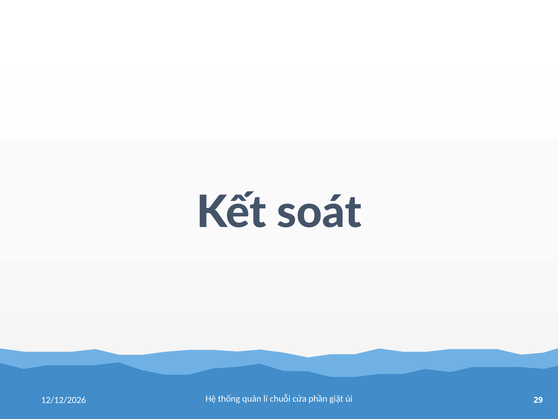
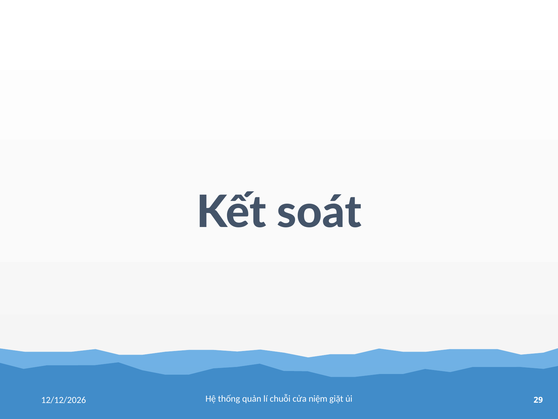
phần: phần -> niệm
